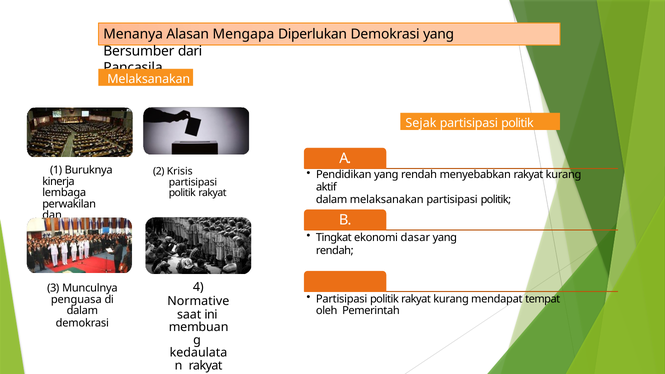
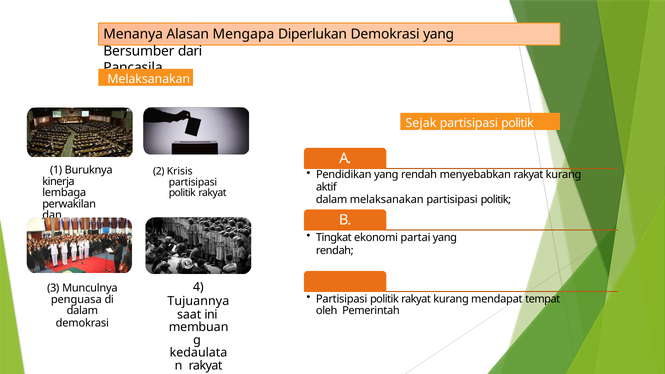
ekonomi dasar: dasar -> partai
Normative: Normative -> Tujuannya
